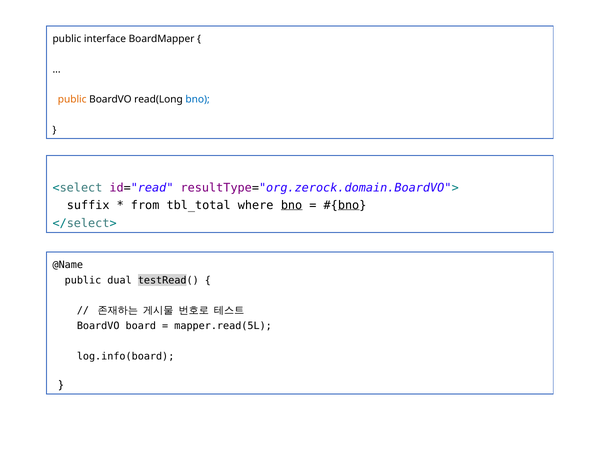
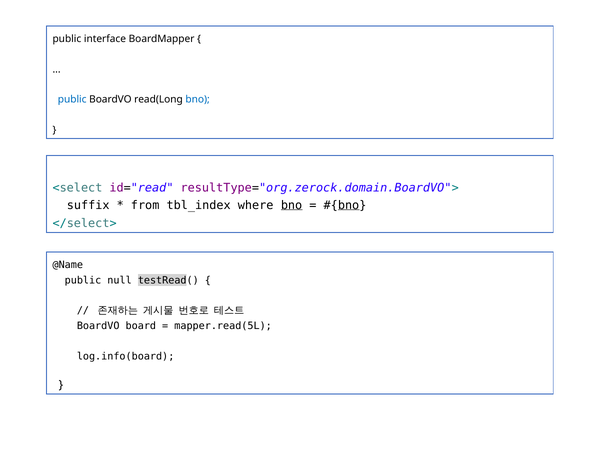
public at (72, 100) colour: orange -> blue
tbl_total: tbl_total -> tbl_index
dual: dual -> null
